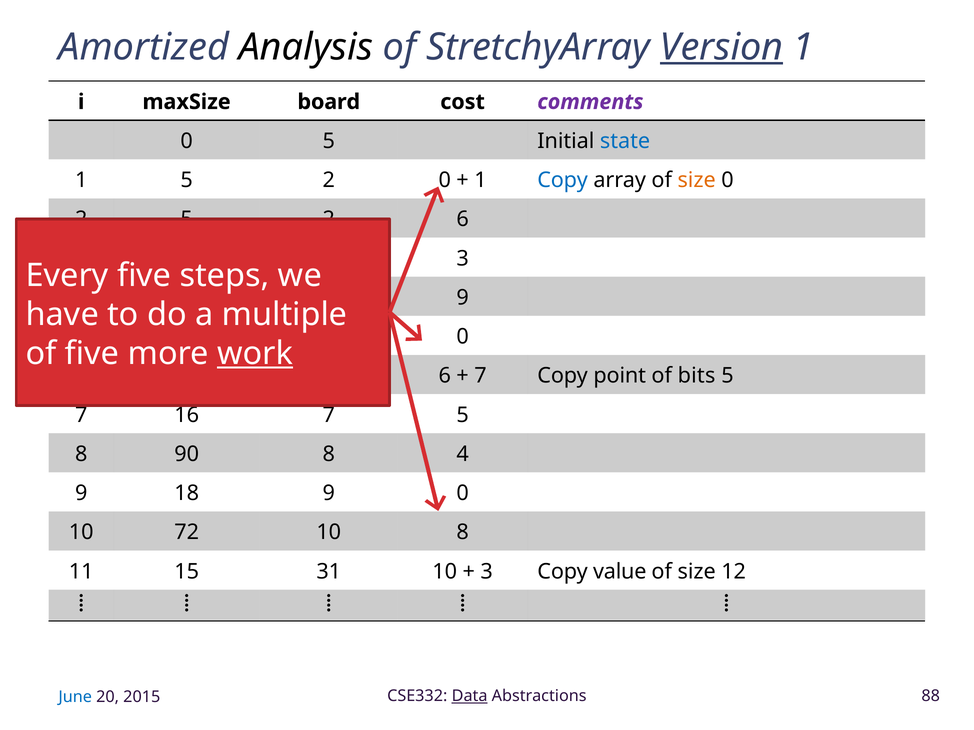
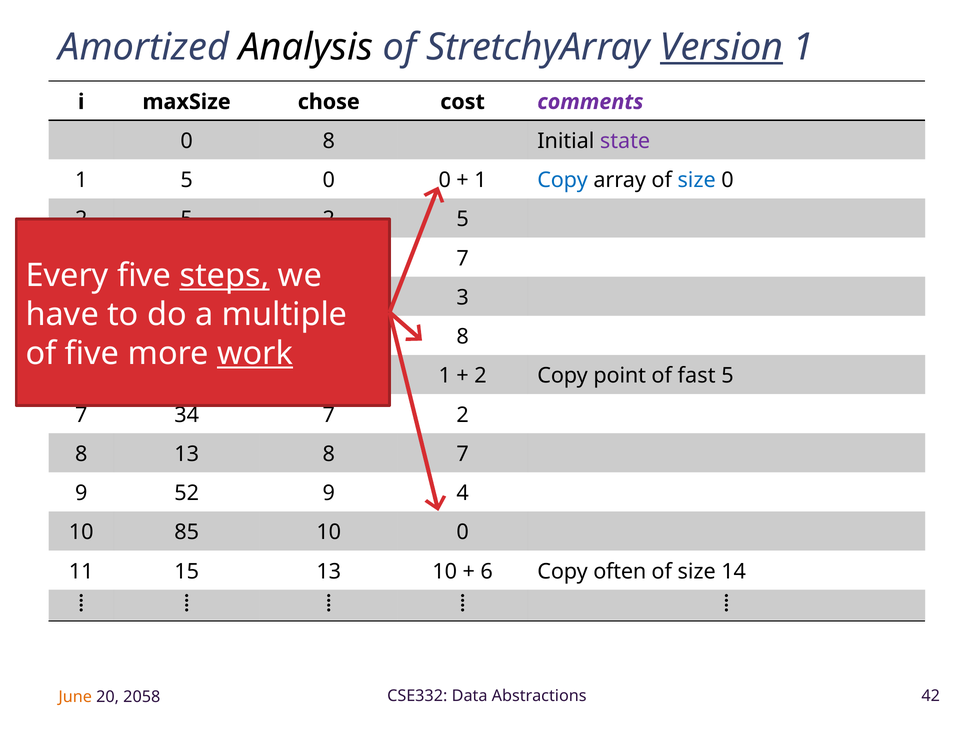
board: board -> chose
0 5: 5 -> 8
state colour: blue -> purple
1 5 2: 2 -> 0
size at (697, 180) colour: orange -> blue
6 at (463, 219): 6 -> 5
3 at (463, 259): 3 -> 7
steps underline: none -> present
9 at (463, 298): 9 -> 3
0 at (463, 337): 0 -> 8
6 at (445, 376): 6 -> 1
7 at (481, 376): 7 -> 2
bits: bits -> fast
16: 16 -> 34
7 5: 5 -> 2
8 90: 90 -> 13
8 4: 4 -> 7
18: 18 -> 52
9 0: 0 -> 4
72: 72 -> 85
10 8: 8 -> 0
15 31: 31 -> 13
3 at (487, 572): 3 -> 6
value: value -> often
12: 12 -> 14
Data underline: present -> none
88: 88 -> 42
June colour: blue -> orange
2015: 2015 -> 2058
